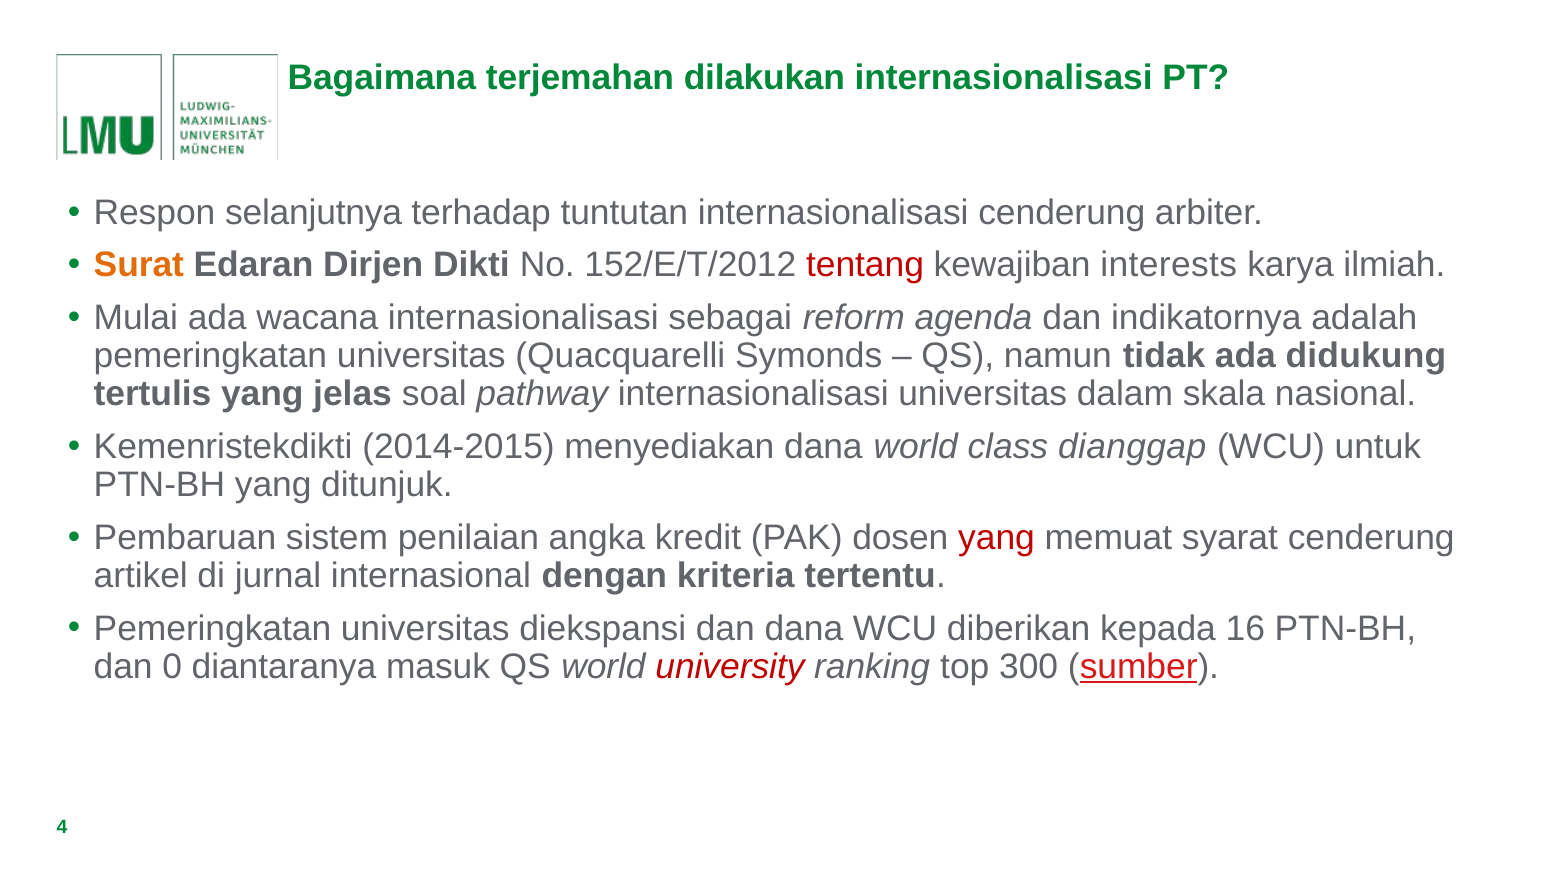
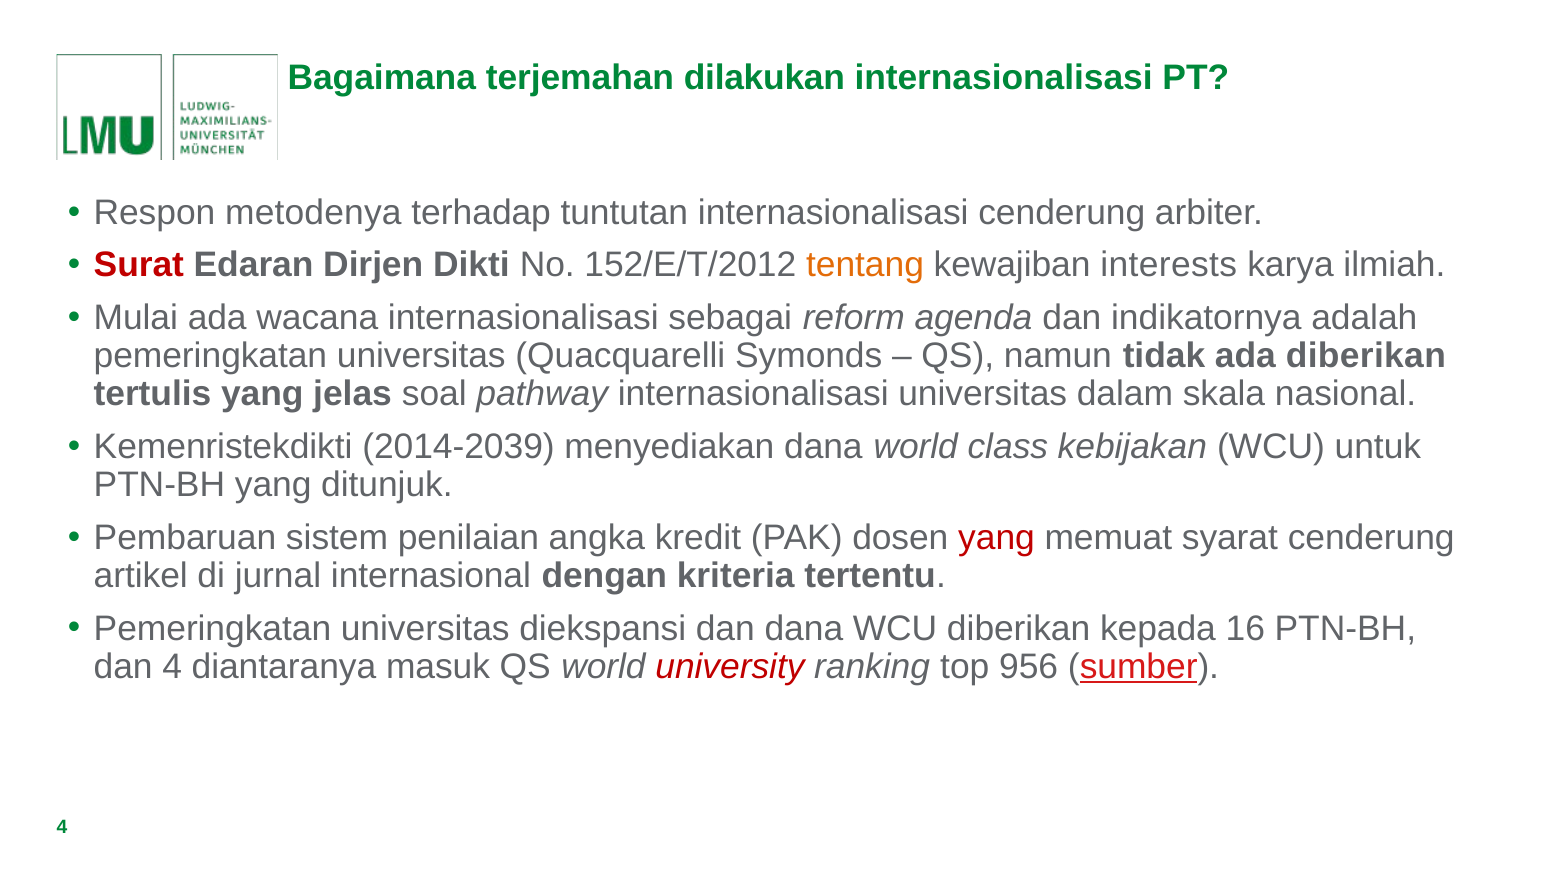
selanjutnya: selanjutnya -> metodenya
Surat colour: orange -> red
tentang colour: red -> orange
ada didukung: didukung -> diberikan
2014-2015: 2014-2015 -> 2014-2039
dianggap: dianggap -> kebijakan
dan 0: 0 -> 4
300: 300 -> 956
